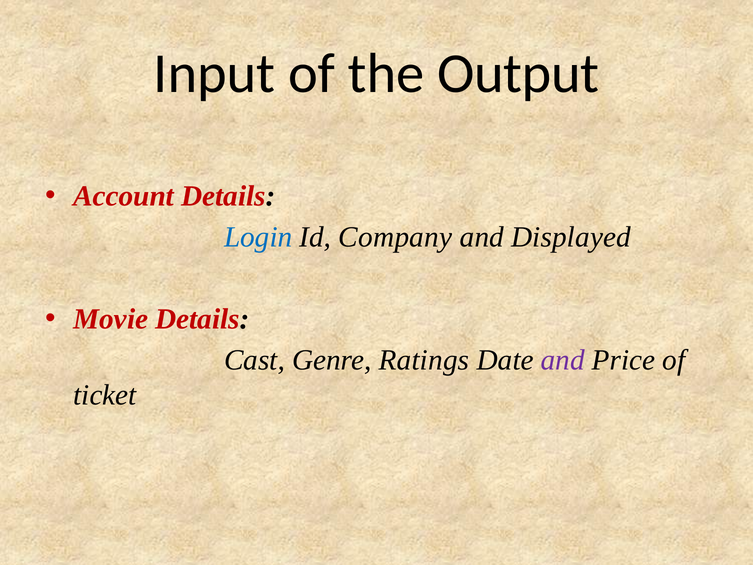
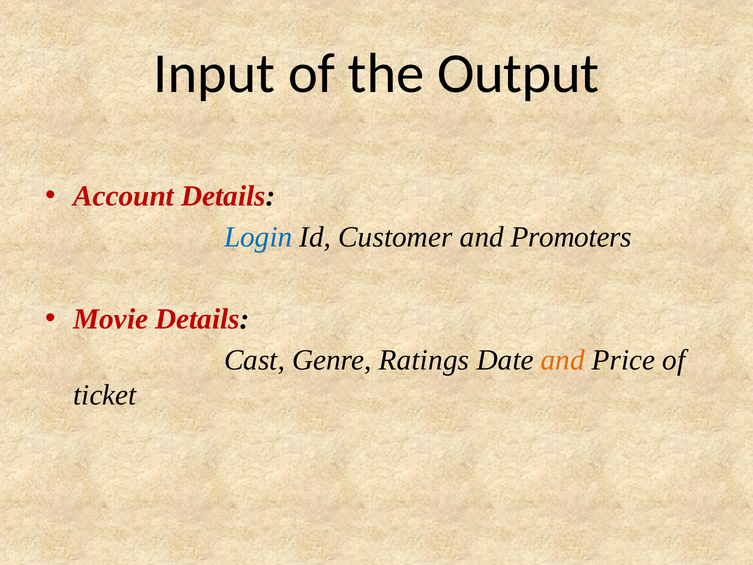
Company: Company -> Customer
Displayed: Displayed -> Promoters
and at (563, 360) colour: purple -> orange
